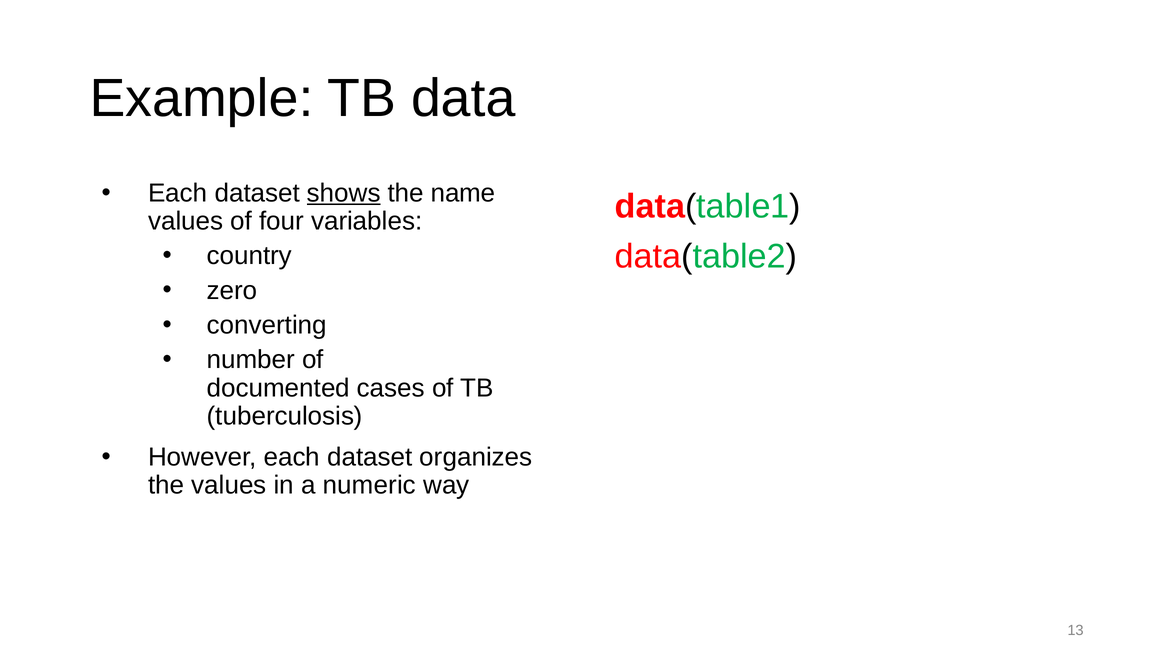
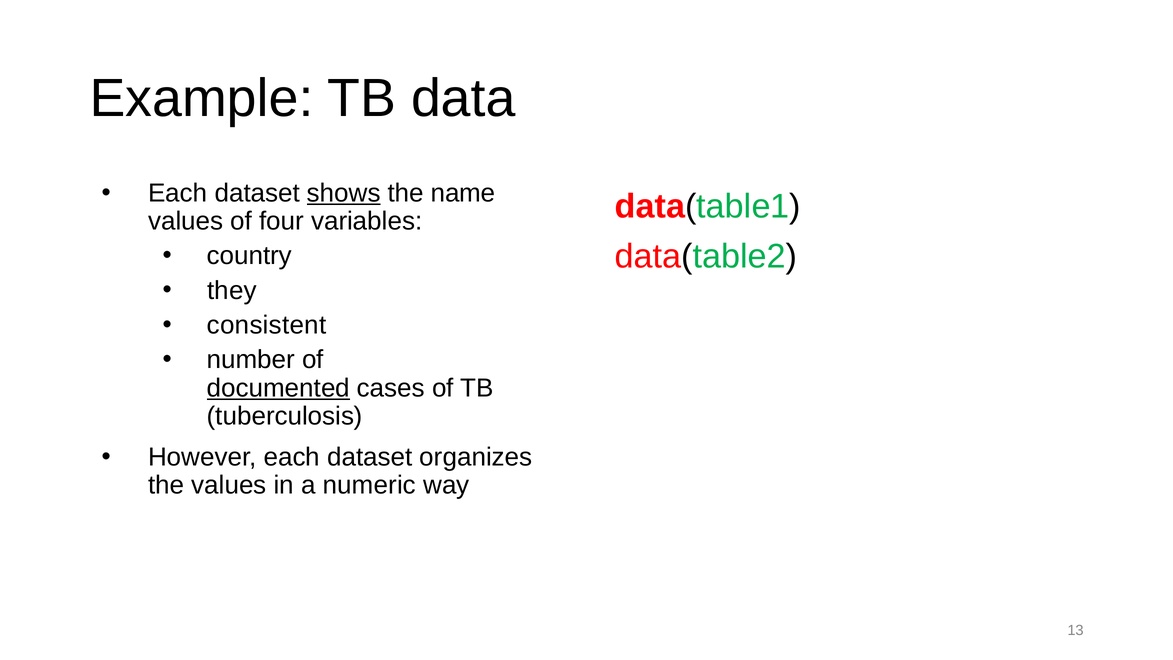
zero: zero -> they
converting: converting -> consistent
documented underline: none -> present
